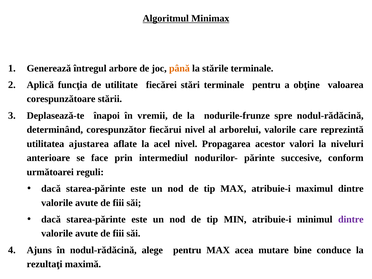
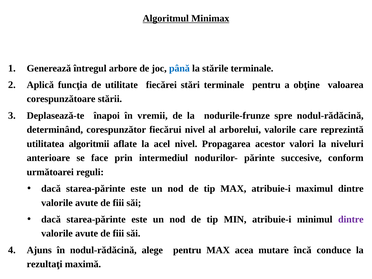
până colour: orange -> blue
ajustarea: ajustarea -> algoritmii
bine: bine -> încă
